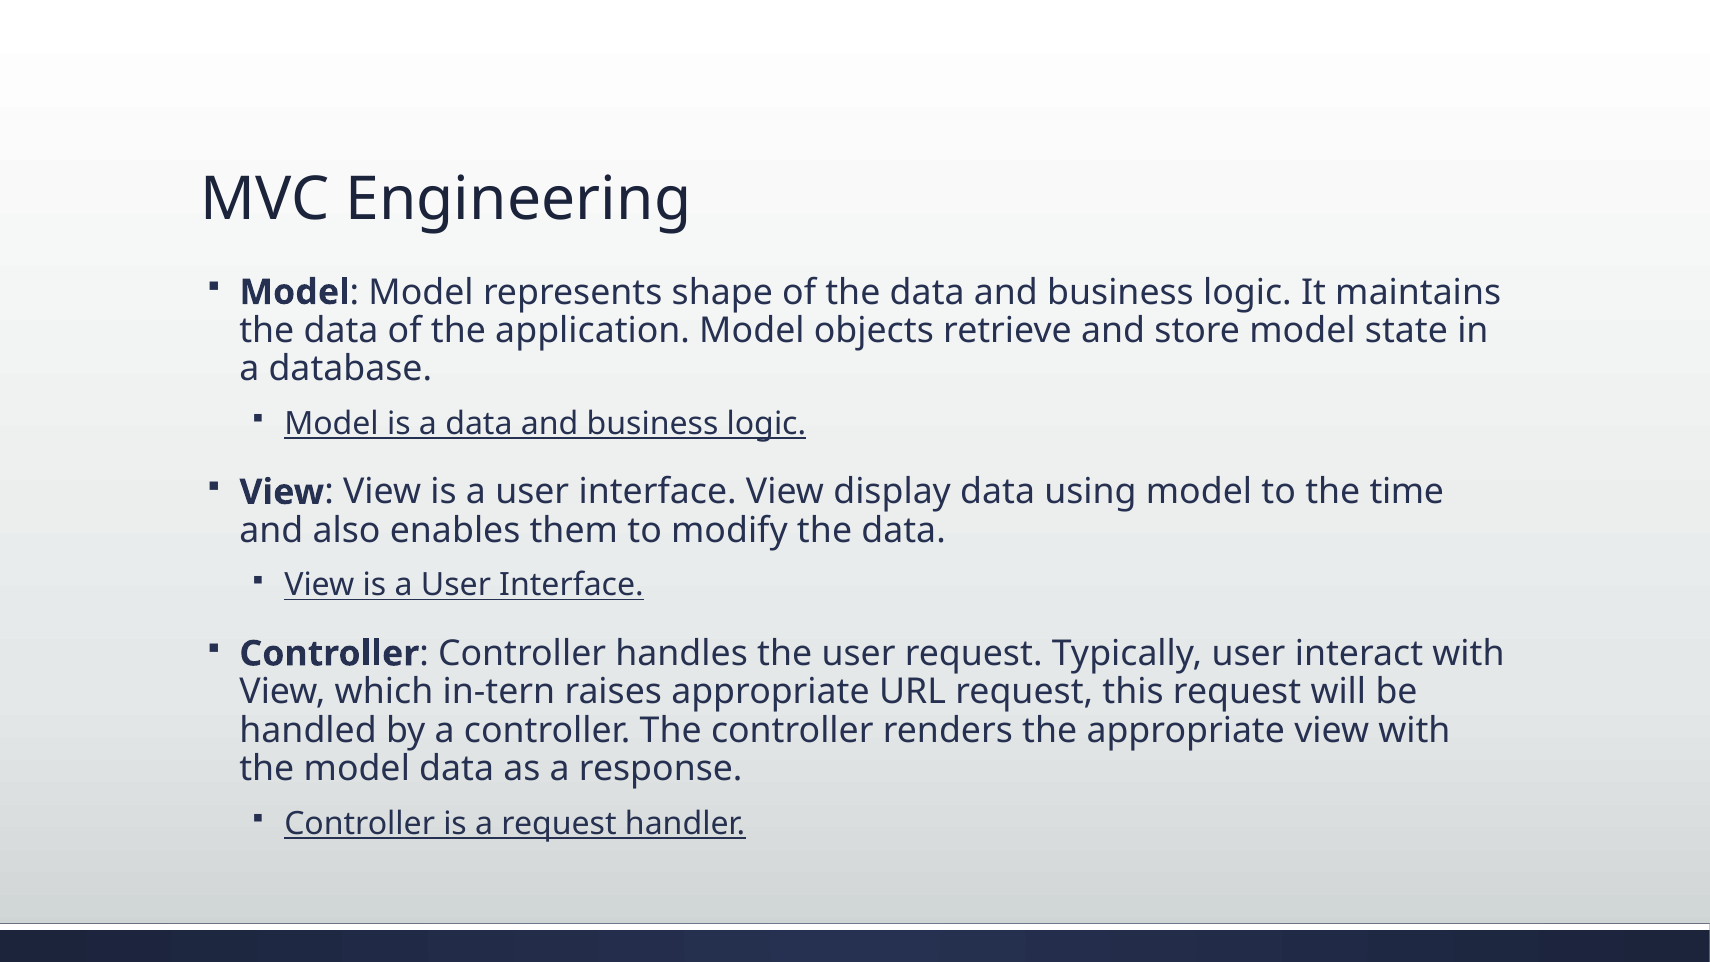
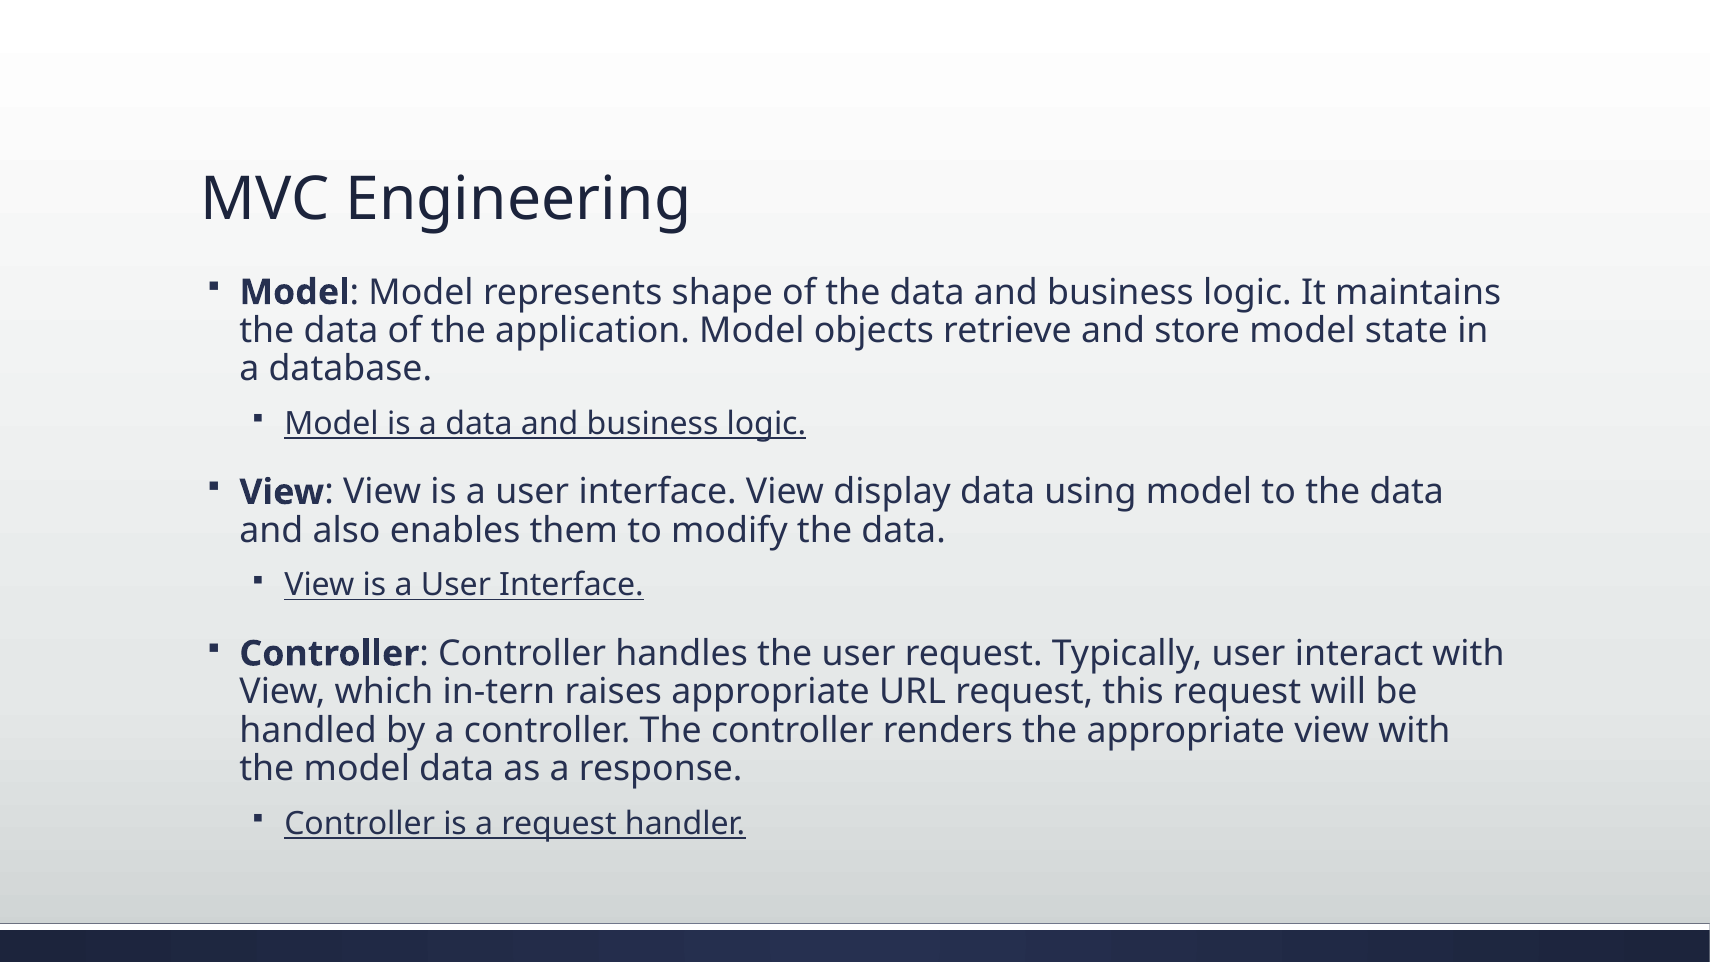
to the time: time -> data
